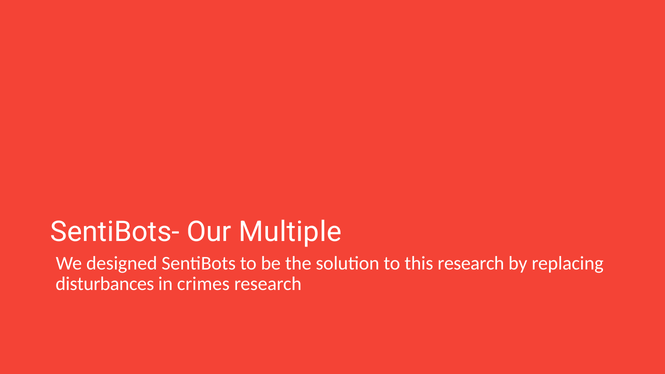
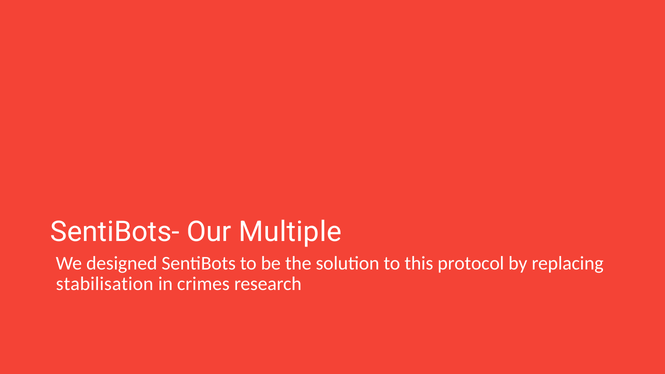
this research: research -> protocol
disturbances: disturbances -> stabilisation
